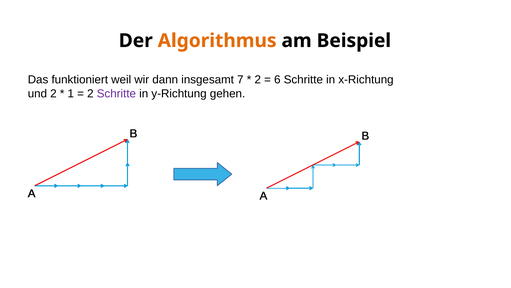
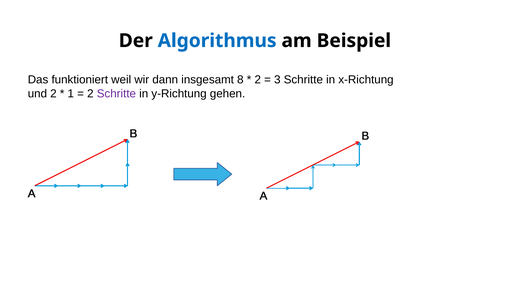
Algorithmus colour: orange -> blue
7: 7 -> 8
6: 6 -> 3
